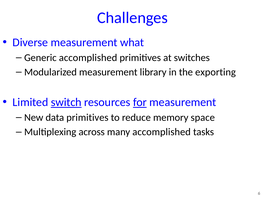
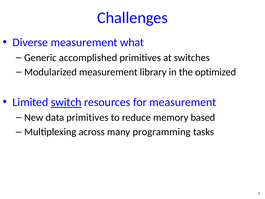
exporting: exporting -> optimized
for underline: present -> none
space: space -> based
many accomplished: accomplished -> programming
